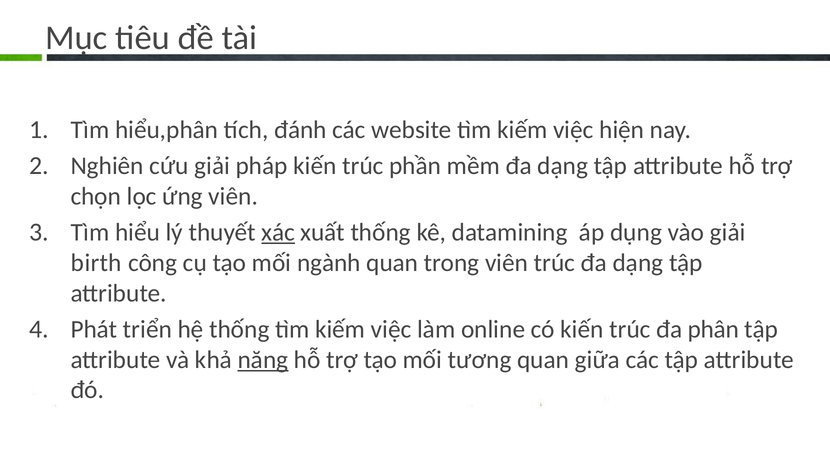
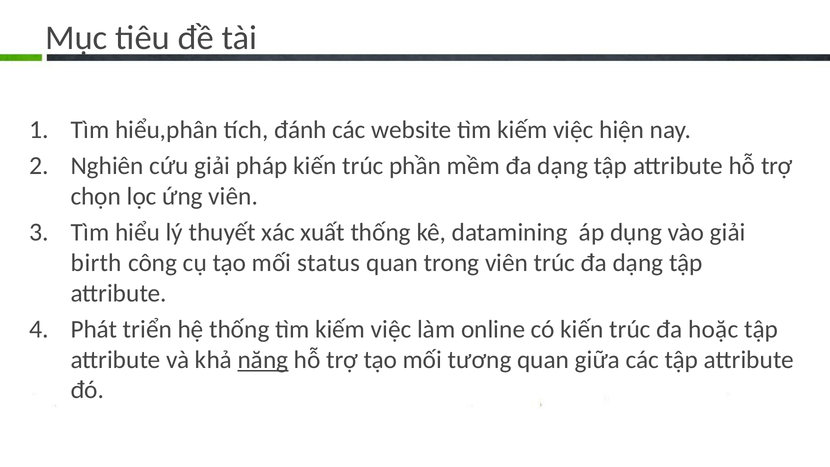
xác underline: present -> none
ngành: ngành -> status
phân: phân -> hoặc
